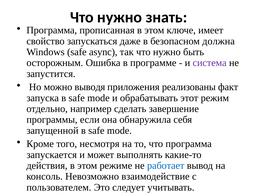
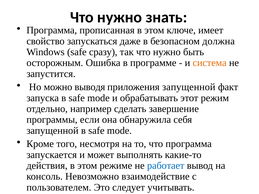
async: async -> сразу
система colour: purple -> orange
приложения реализованы: реализованы -> запущенной
